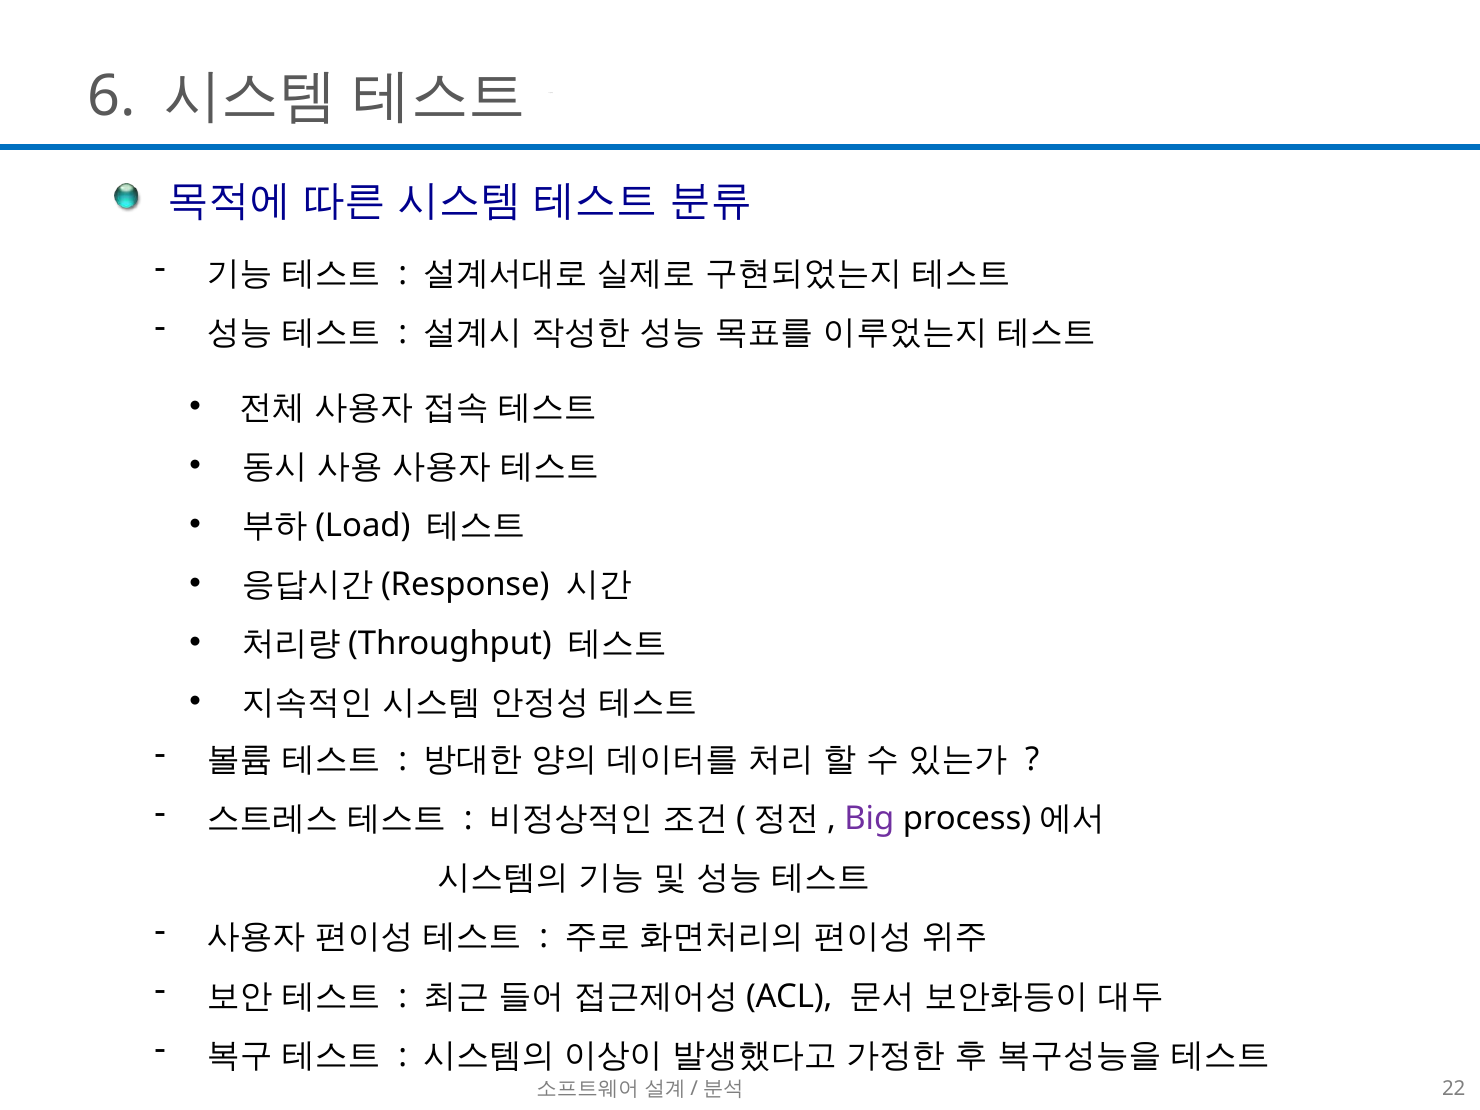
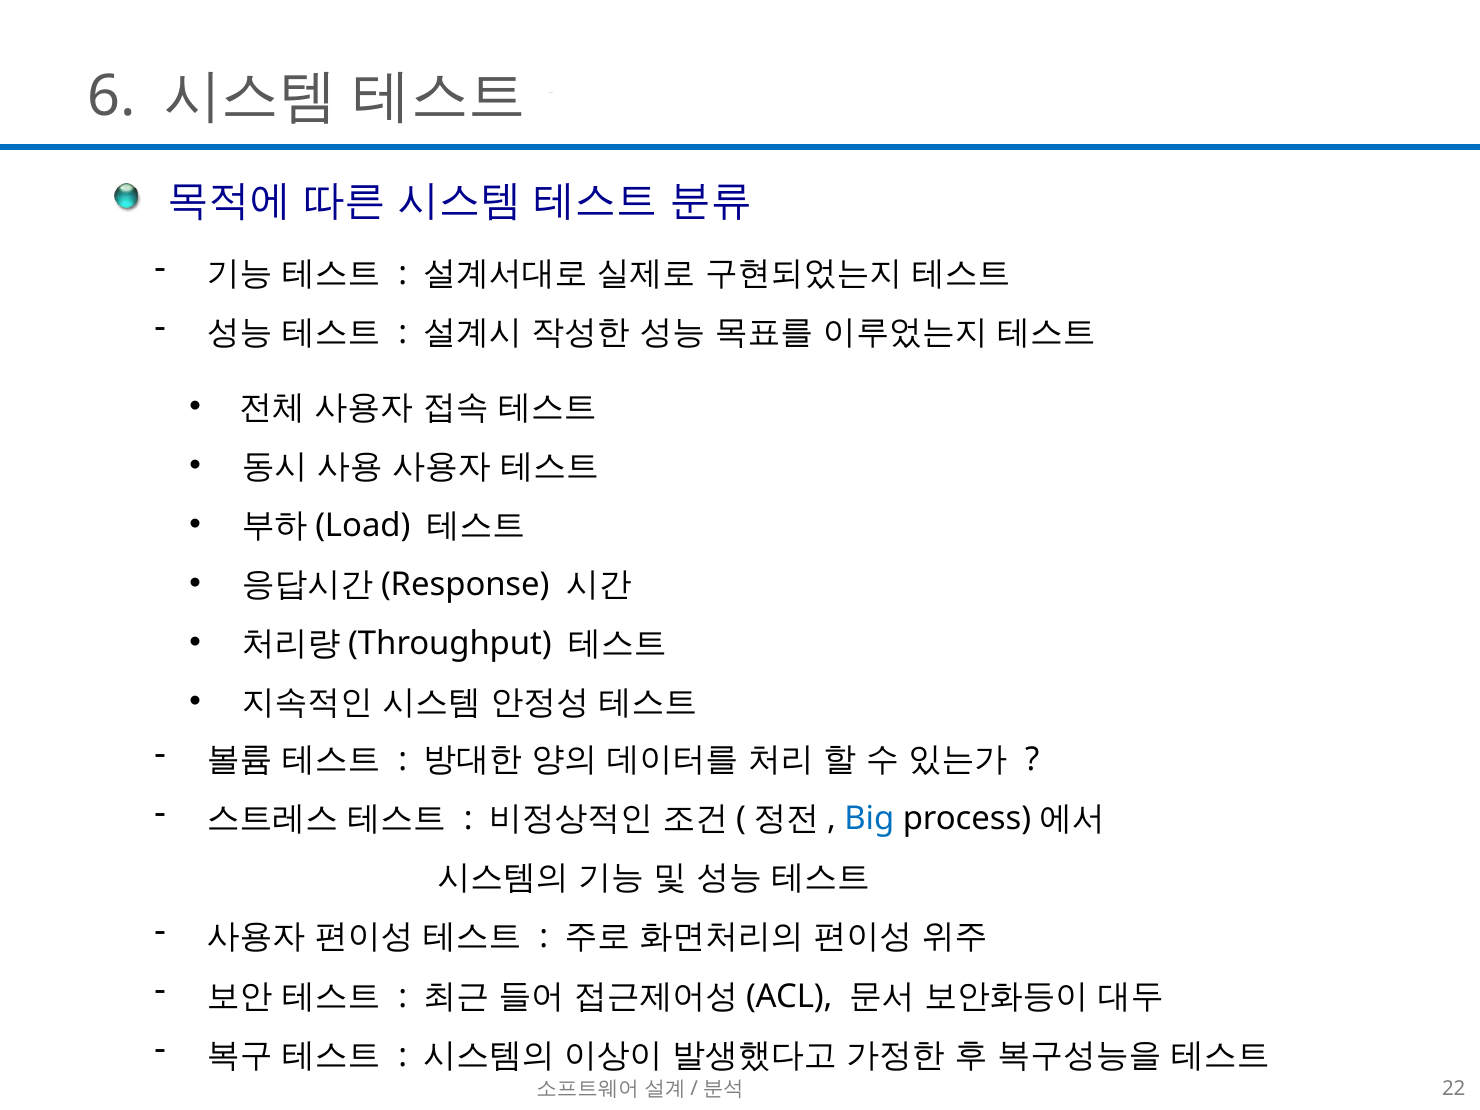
Big colour: purple -> blue
